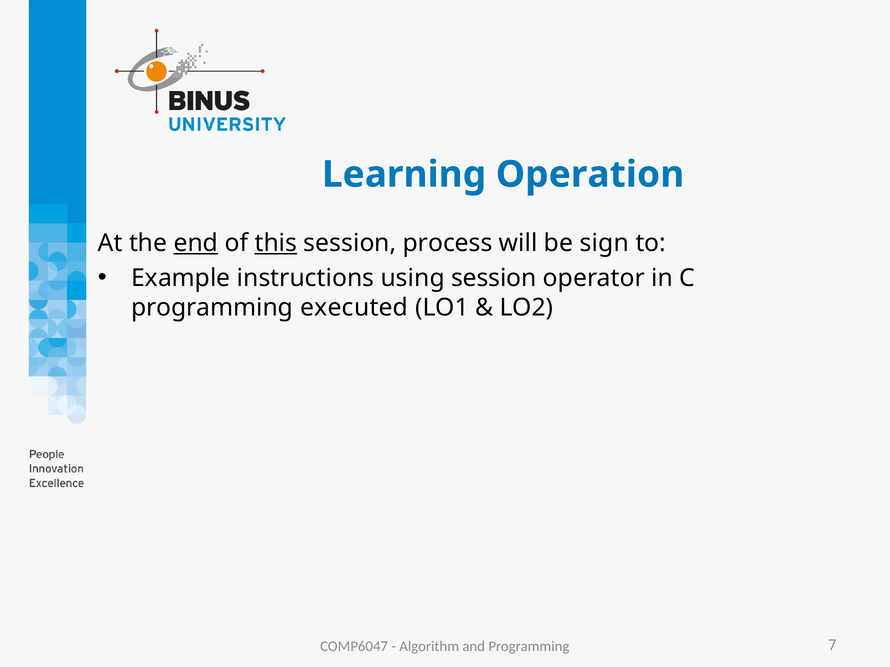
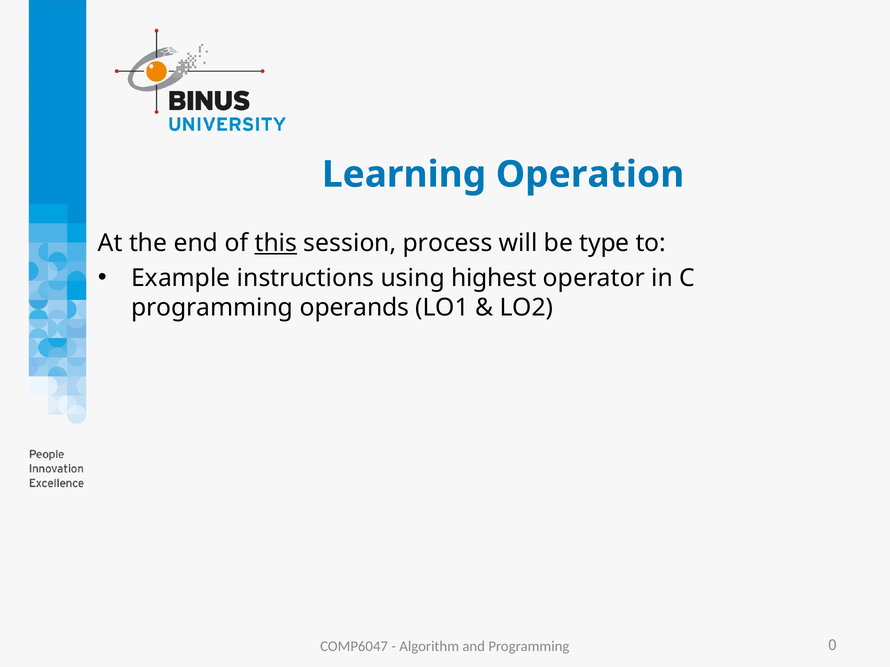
end underline: present -> none
sign: sign -> type
using session: session -> highest
executed: executed -> operands
7: 7 -> 0
